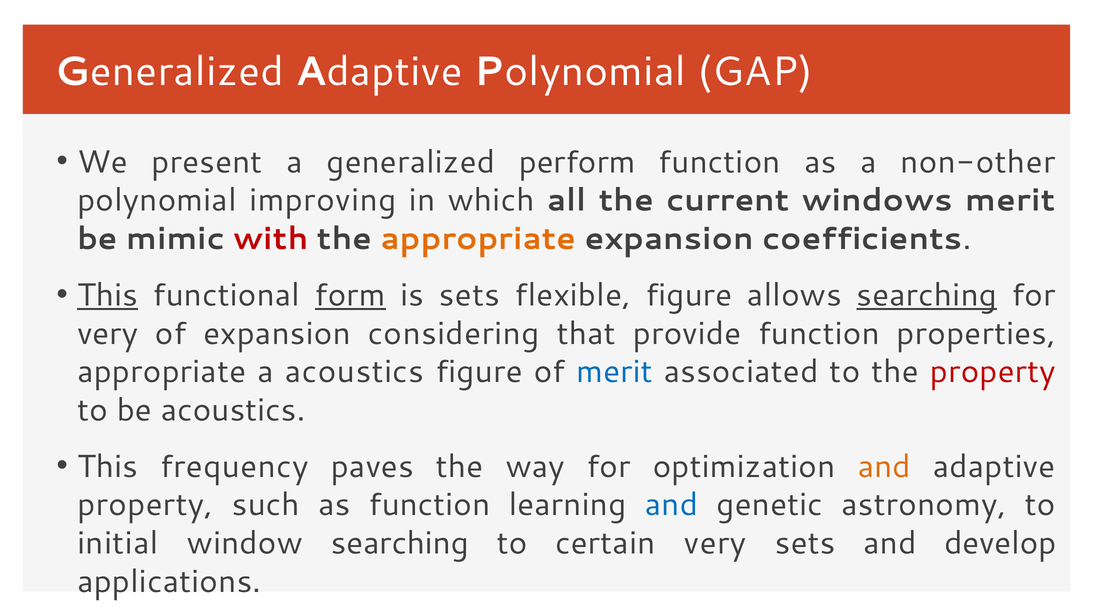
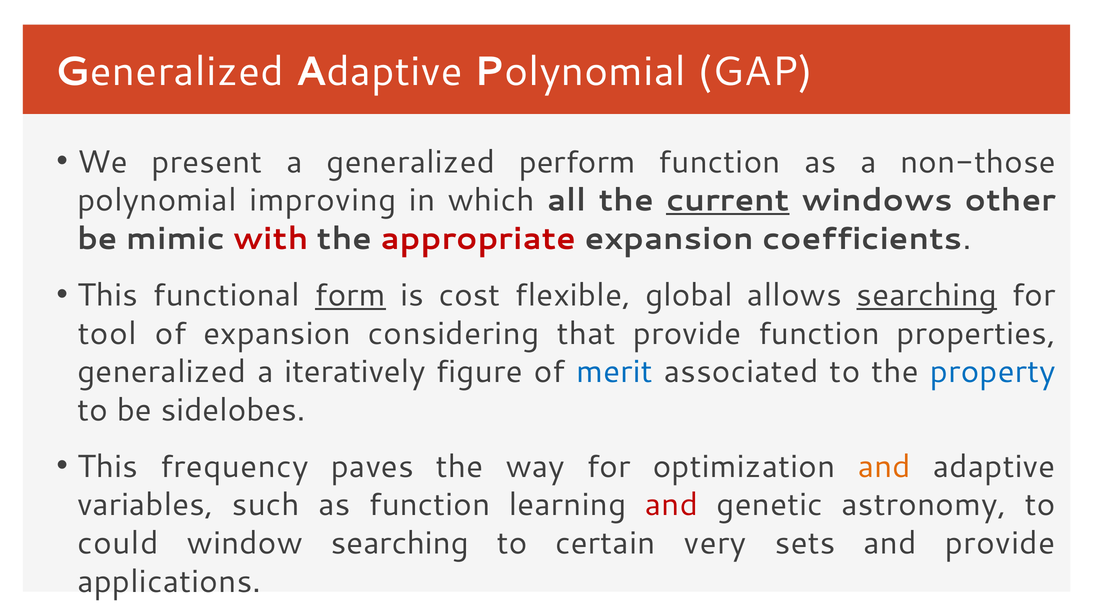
non-other: non-other -> non-those
current underline: none -> present
windows merit: merit -> other
appropriate at (478, 239) colour: orange -> red
This at (108, 295) underline: present -> none
is sets: sets -> cost
flexible figure: figure -> global
very at (108, 333): very -> tool
appropriate at (162, 372): appropriate -> generalized
a acoustics: acoustics -> iteratively
property at (993, 372) colour: red -> blue
be acoustics: acoustics -> sidelobes
property at (145, 505): property -> variables
and at (671, 505) colour: blue -> red
initial: initial -> could
and develop: develop -> provide
